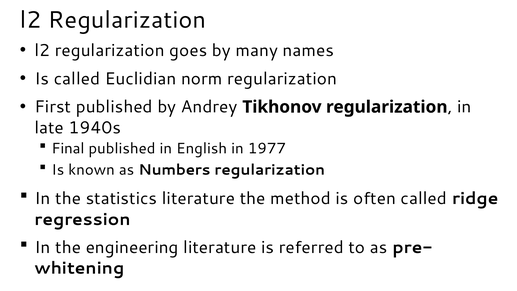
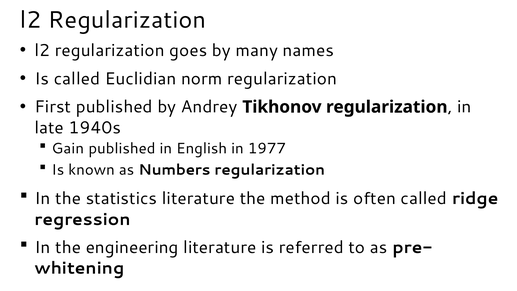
Final: Final -> Gain
